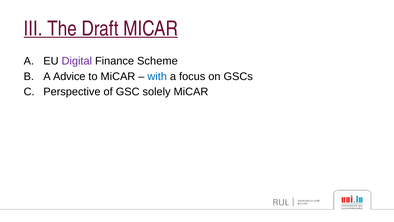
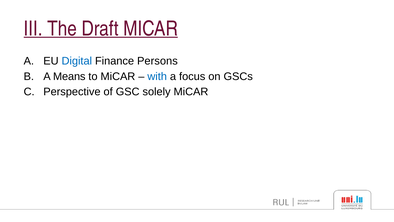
Digital colour: purple -> blue
Scheme: Scheme -> Persons
Advice: Advice -> Means
